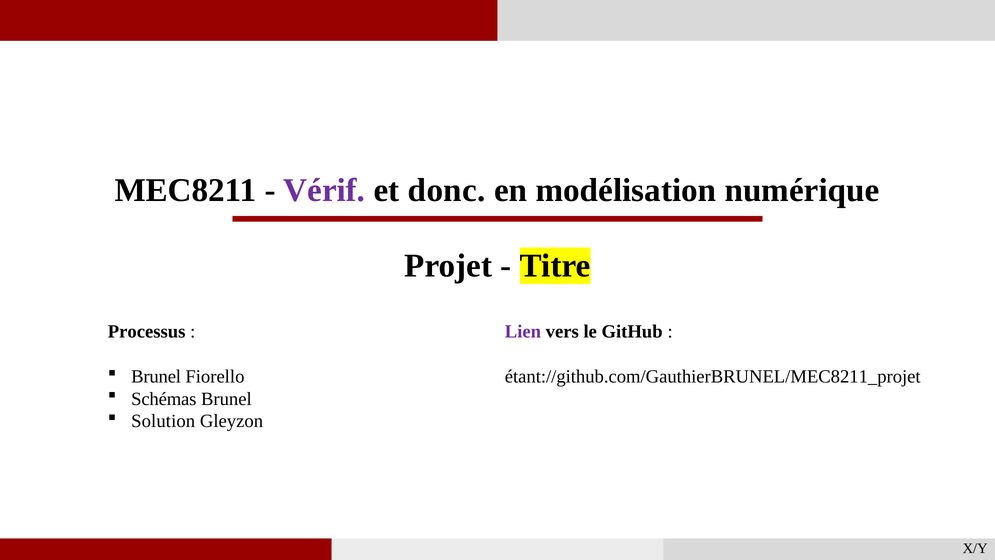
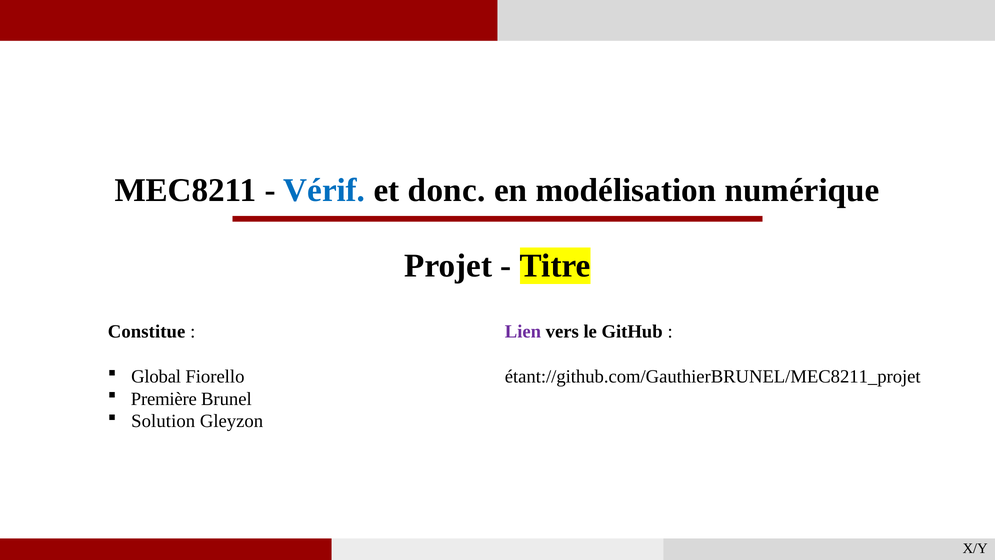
Vérif colour: purple -> blue
Processus: Processus -> Constitue
Brunel at (156, 376): Brunel -> Global
Schémas: Schémas -> Première
